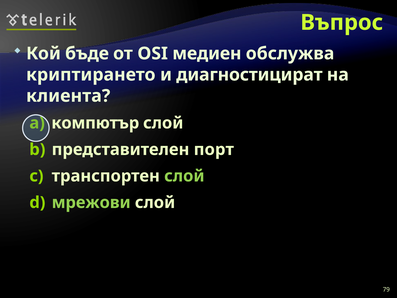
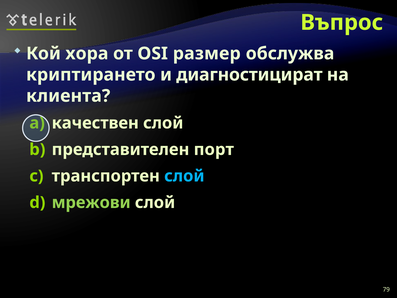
бъде: бъде -> хора
медиен: медиен -> размер
компютър: компютър -> качествен
слой at (184, 176) colour: light green -> light blue
